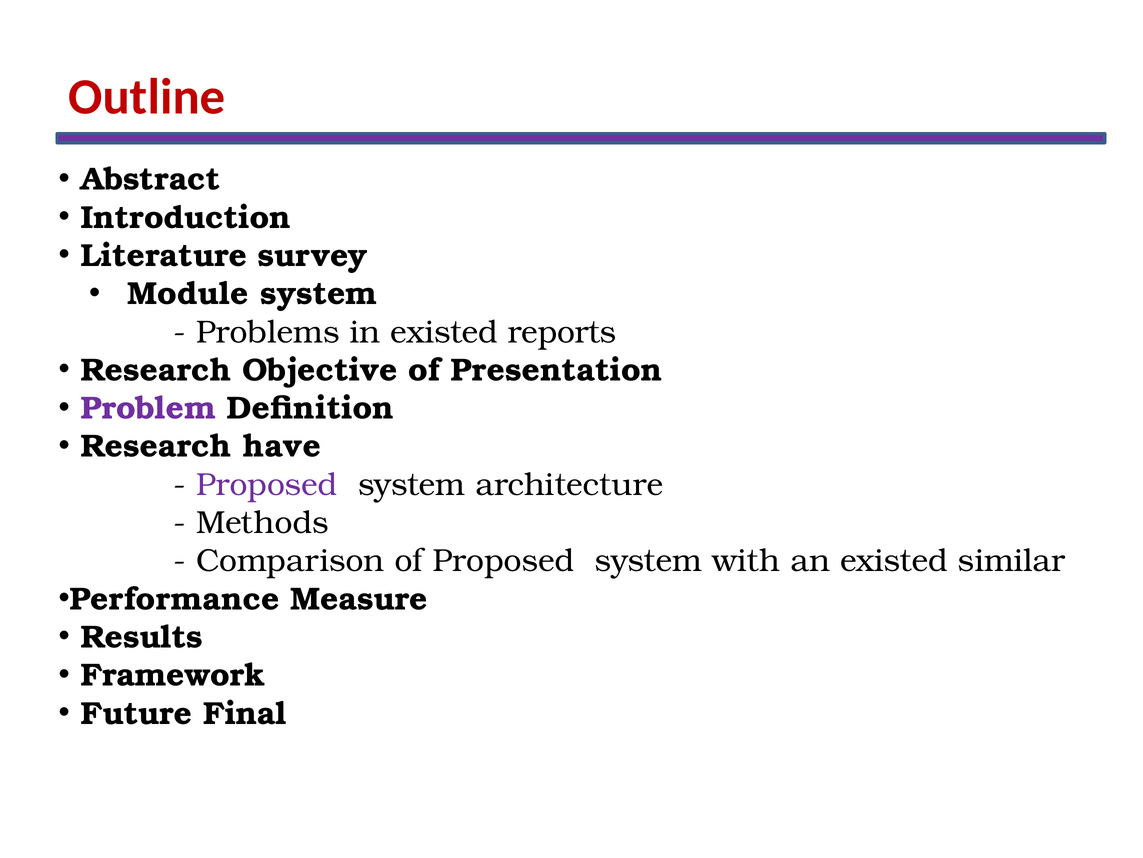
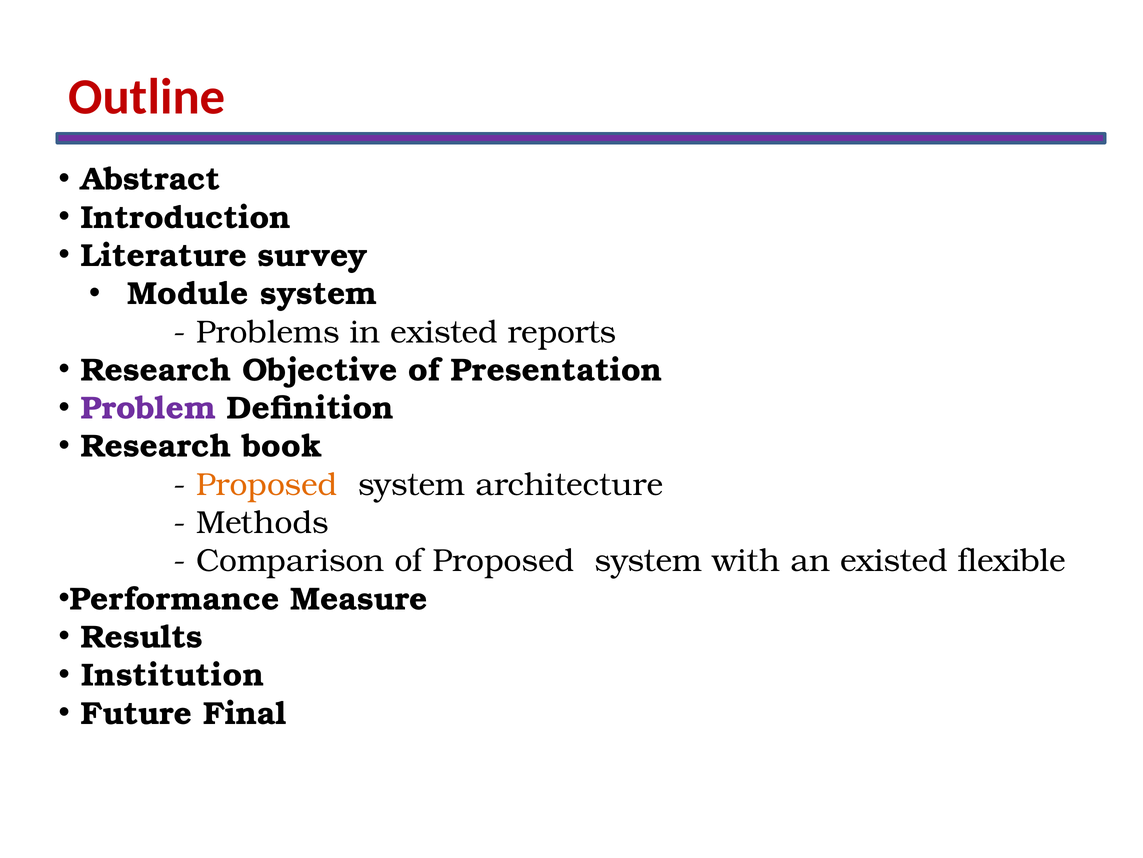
have: have -> book
Proposed at (267, 484) colour: purple -> orange
similar: similar -> flexible
Framework: Framework -> Institution
